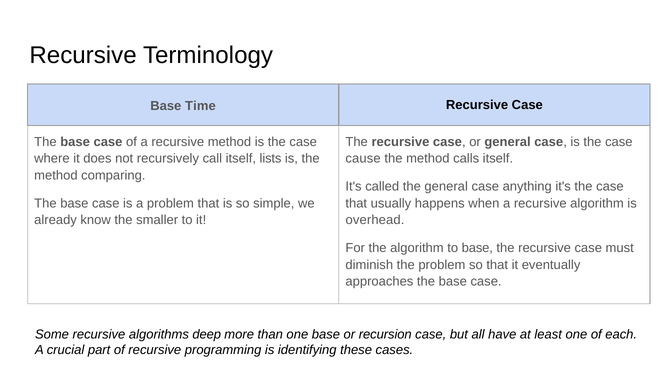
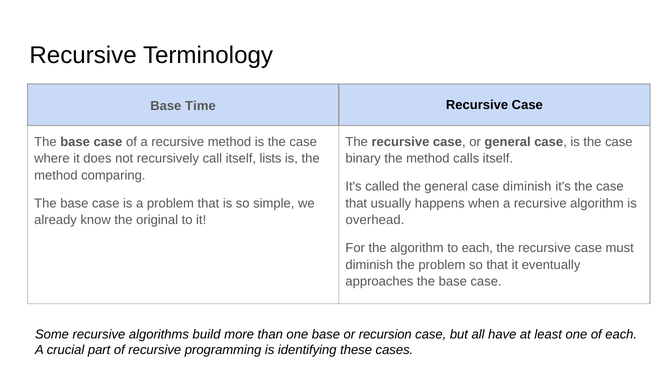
cause: cause -> binary
case anything: anything -> diminish
smaller: smaller -> original
to base: base -> each
deep: deep -> build
